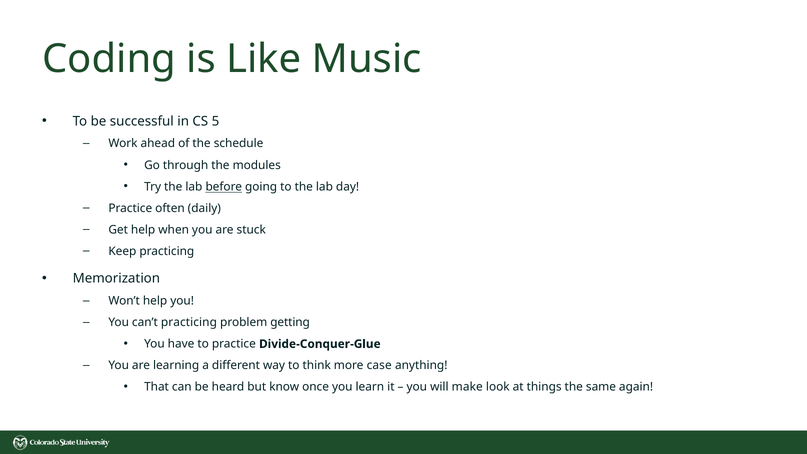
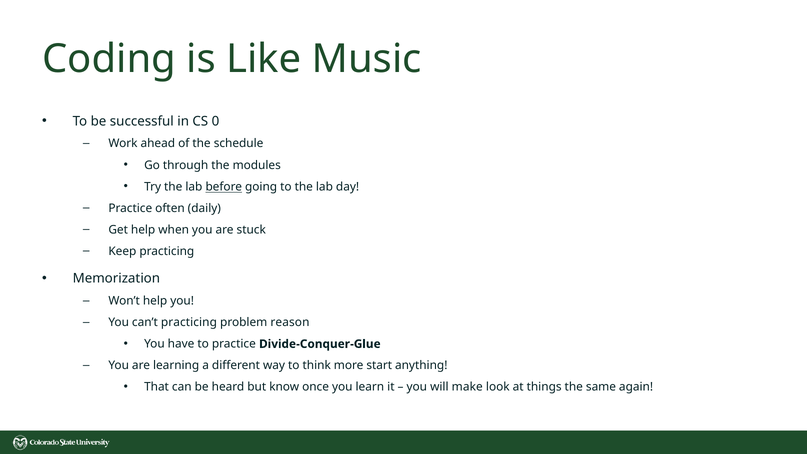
5: 5 -> 0
getting: getting -> reason
case: case -> start
